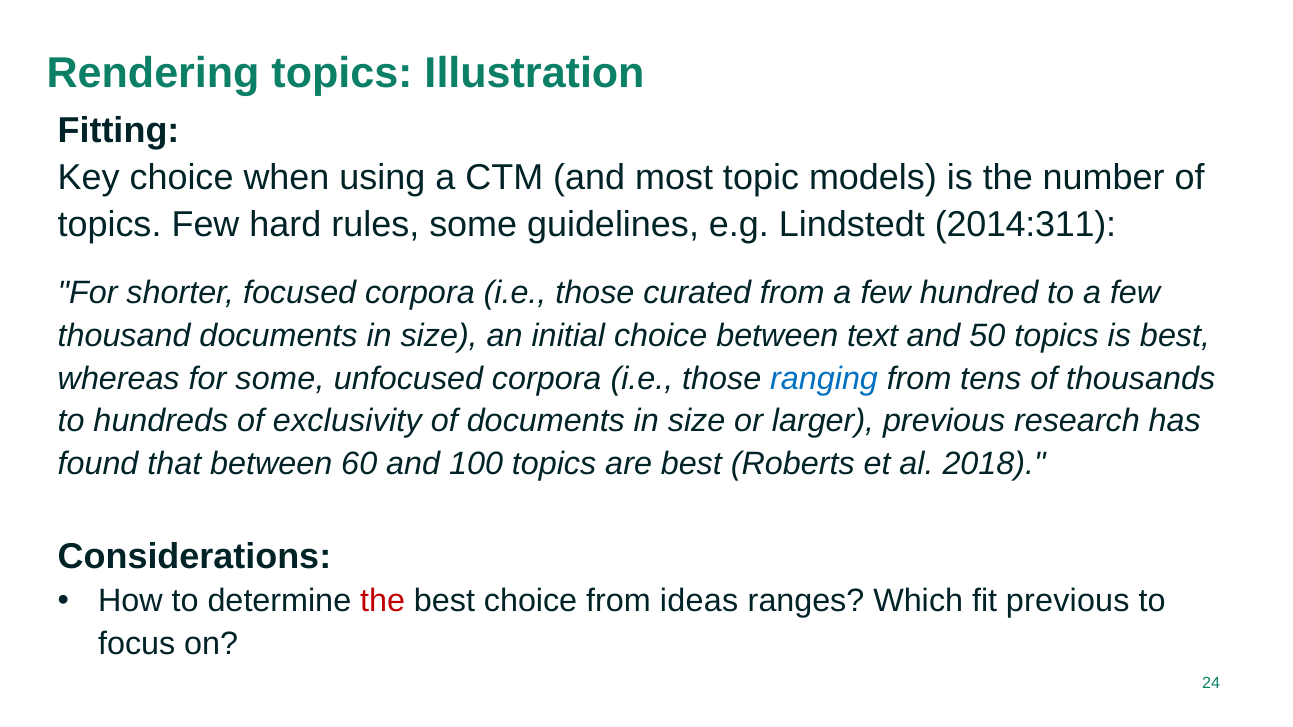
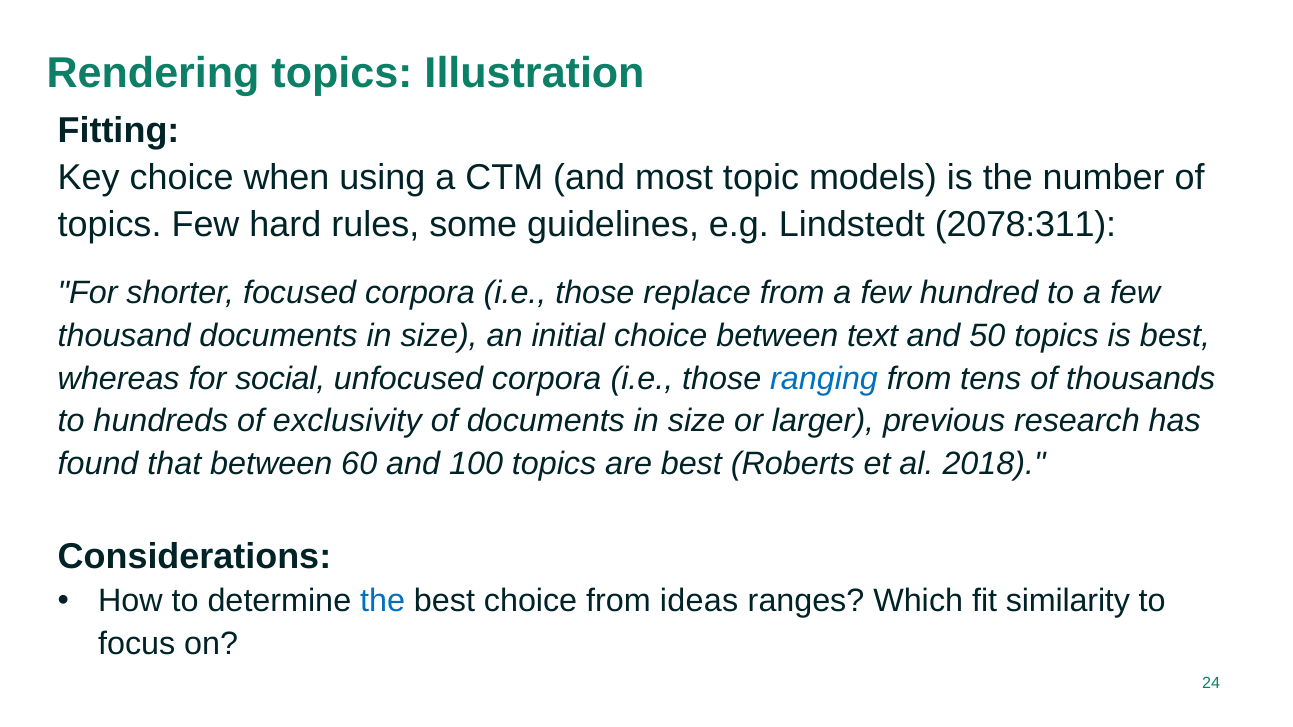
2014:311: 2014:311 -> 2078:311
curated: curated -> replace
for some: some -> social
the at (383, 601) colour: red -> blue
fit previous: previous -> similarity
